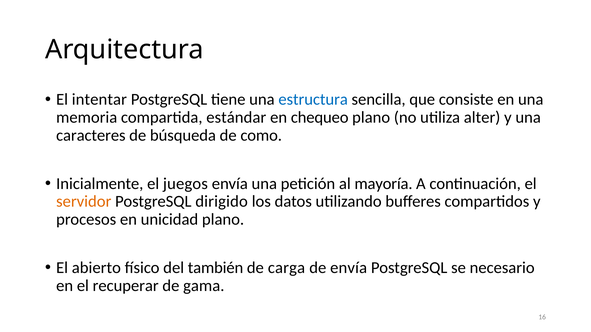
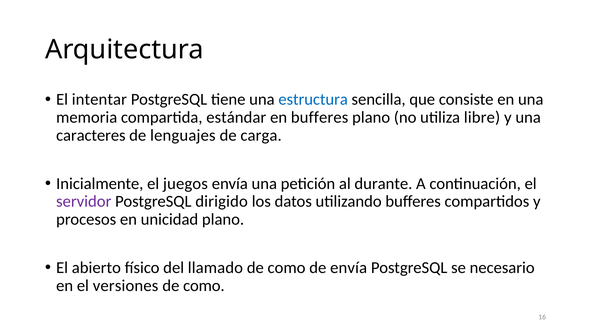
en chequeo: chequeo -> bufferes
alter: alter -> libre
búsqueda: búsqueda -> lenguajes
como: como -> carga
mayoría: mayoría -> durante
servidor colour: orange -> purple
también: también -> llamado
carga at (286, 268): carga -> como
recuperar: recuperar -> versiones
gama at (204, 286): gama -> como
